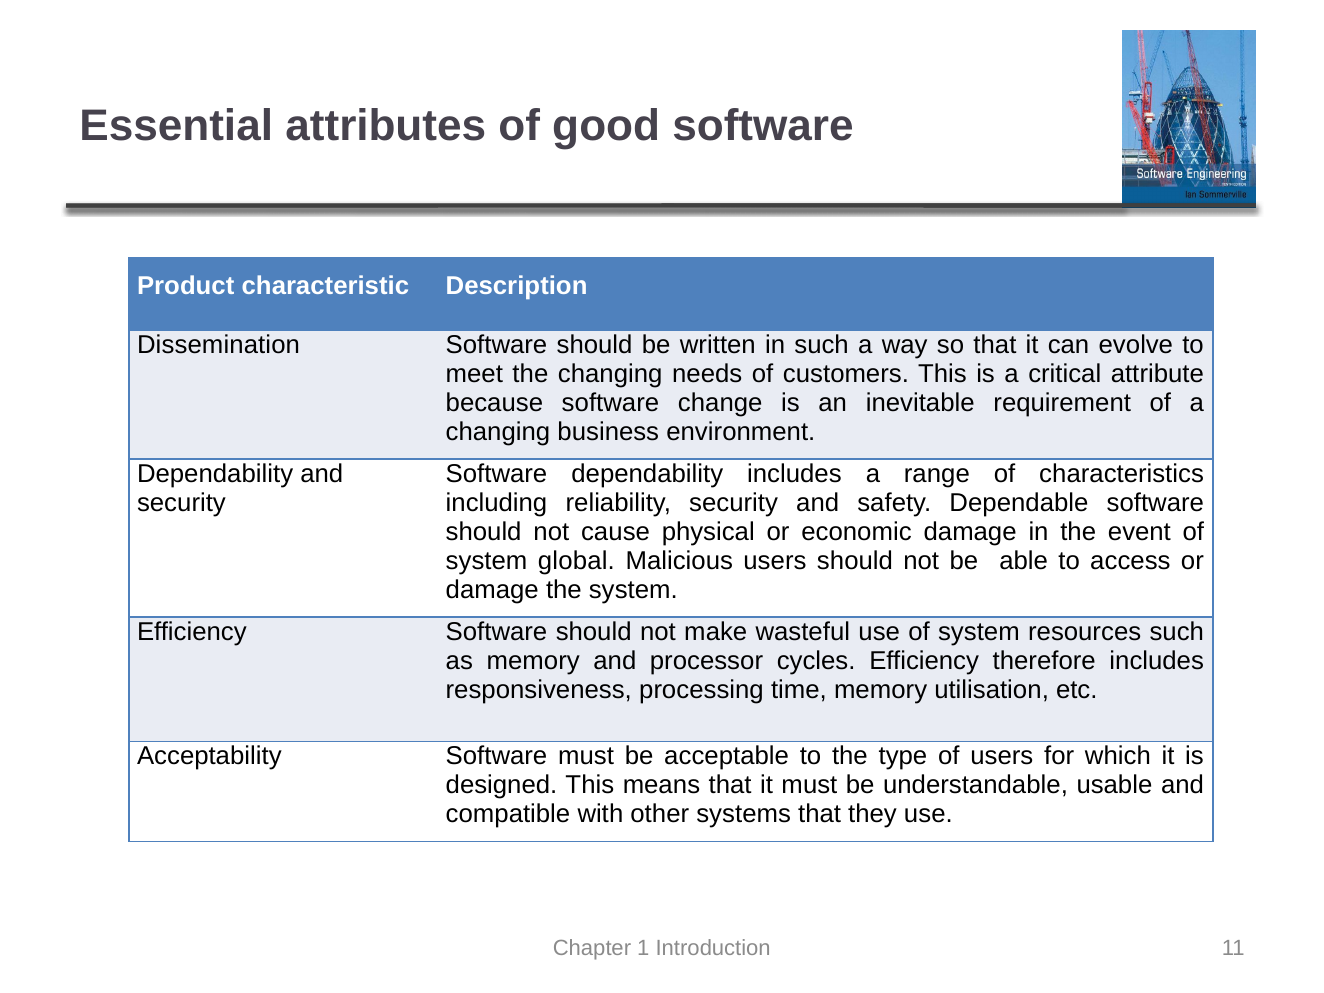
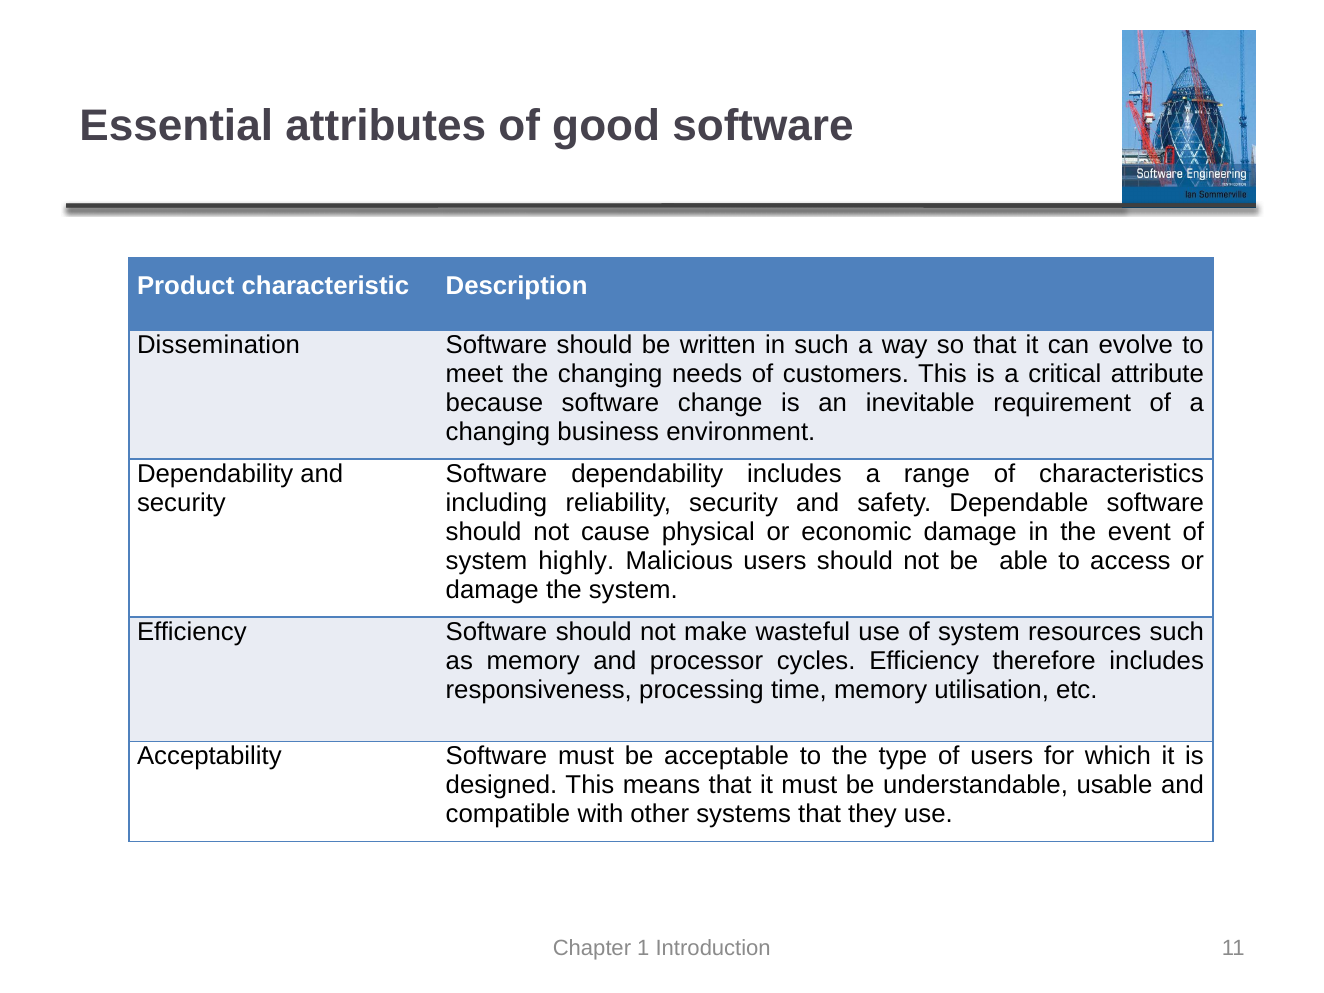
global: global -> highly
